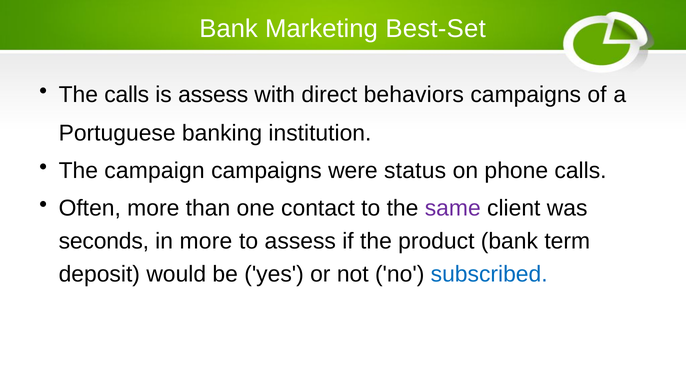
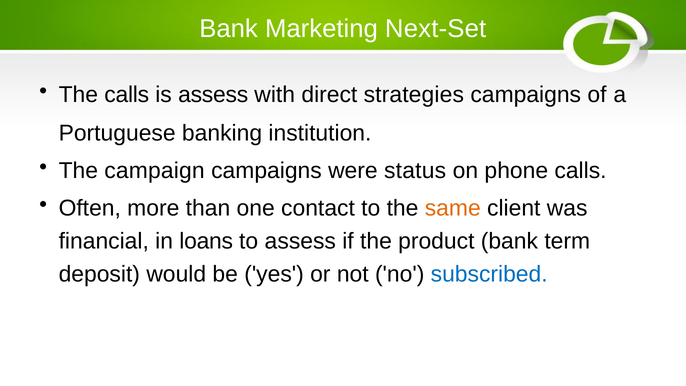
Best-Set: Best-Set -> Next-Set
behaviors: behaviors -> strategies
same colour: purple -> orange
seconds: seconds -> financial
in more: more -> loans
